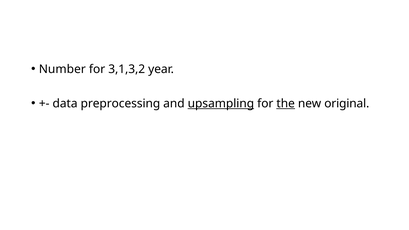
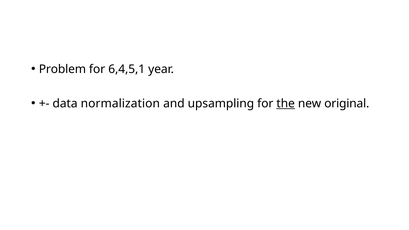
Number: Number -> Problem
3,1,3,2: 3,1,3,2 -> 6,4,5,1
preprocessing: preprocessing -> normalization
upsampling underline: present -> none
